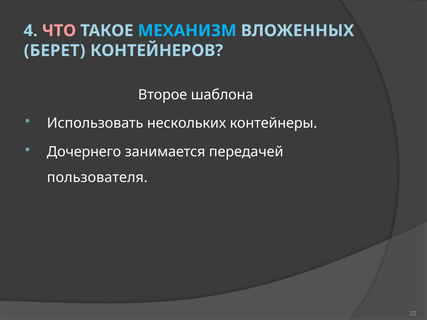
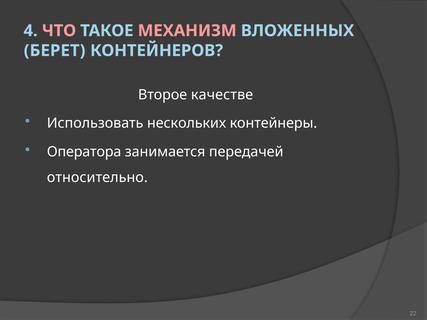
МЕХАНИЗМ colour: light blue -> pink
шаблона: шаблона -> качестве
Дочернего: Дочернего -> Оператора
пользователя: пользователя -> относительно
